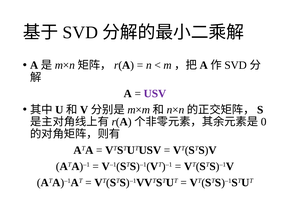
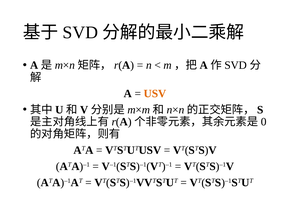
USV colour: purple -> orange
